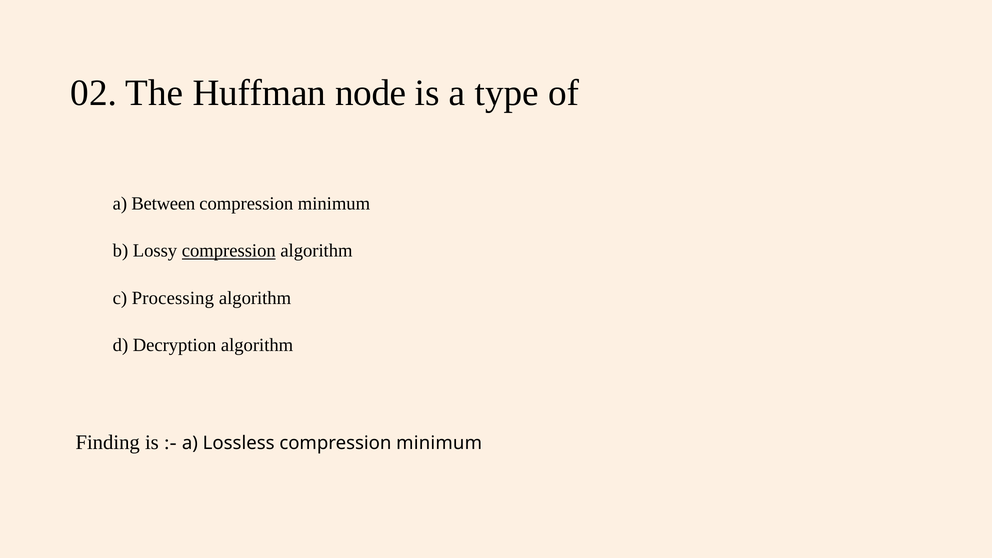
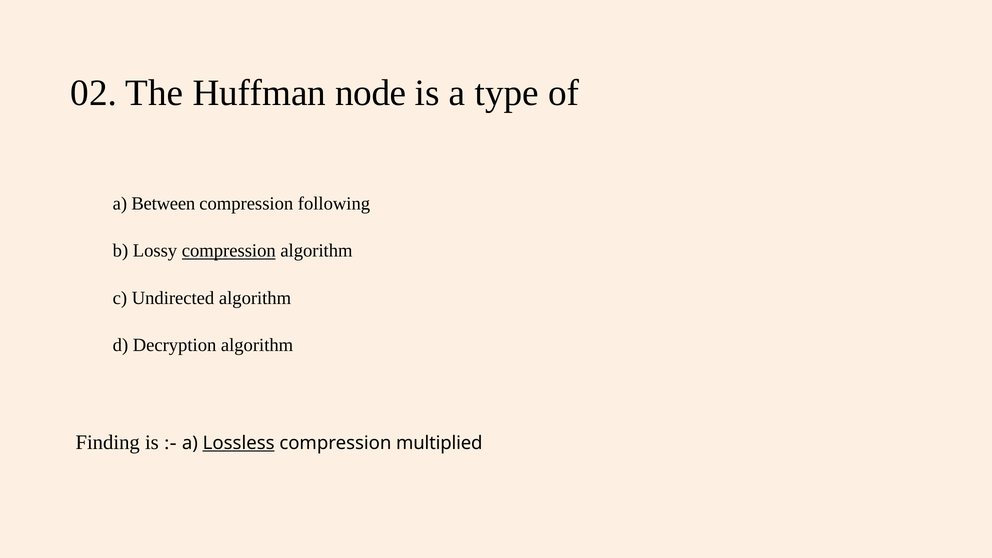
minimum at (334, 204): minimum -> following
Processing: Processing -> Undirected
Lossless underline: none -> present
minimum at (439, 443): minimum -> multiplied
